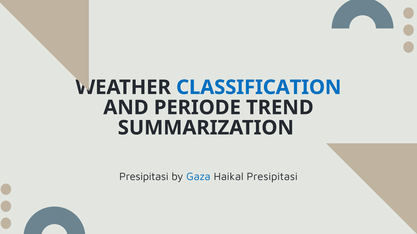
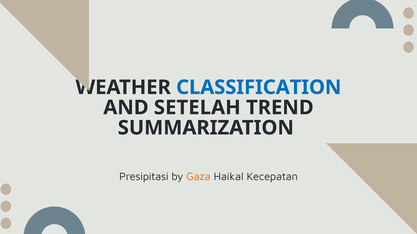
PERIODE: PERIODE -> SETELAH
Gaza colour: blue -> orange
Haikal Presipitasi: Presipitasi -> Kecepatan
